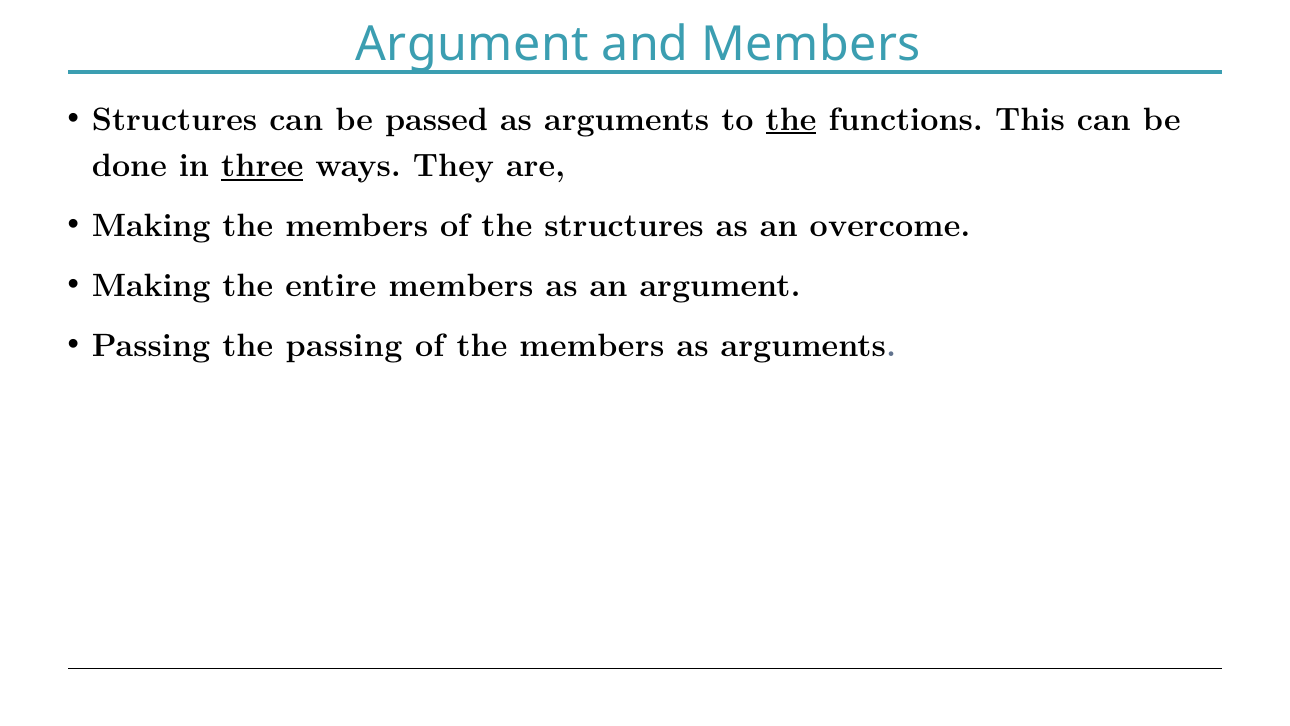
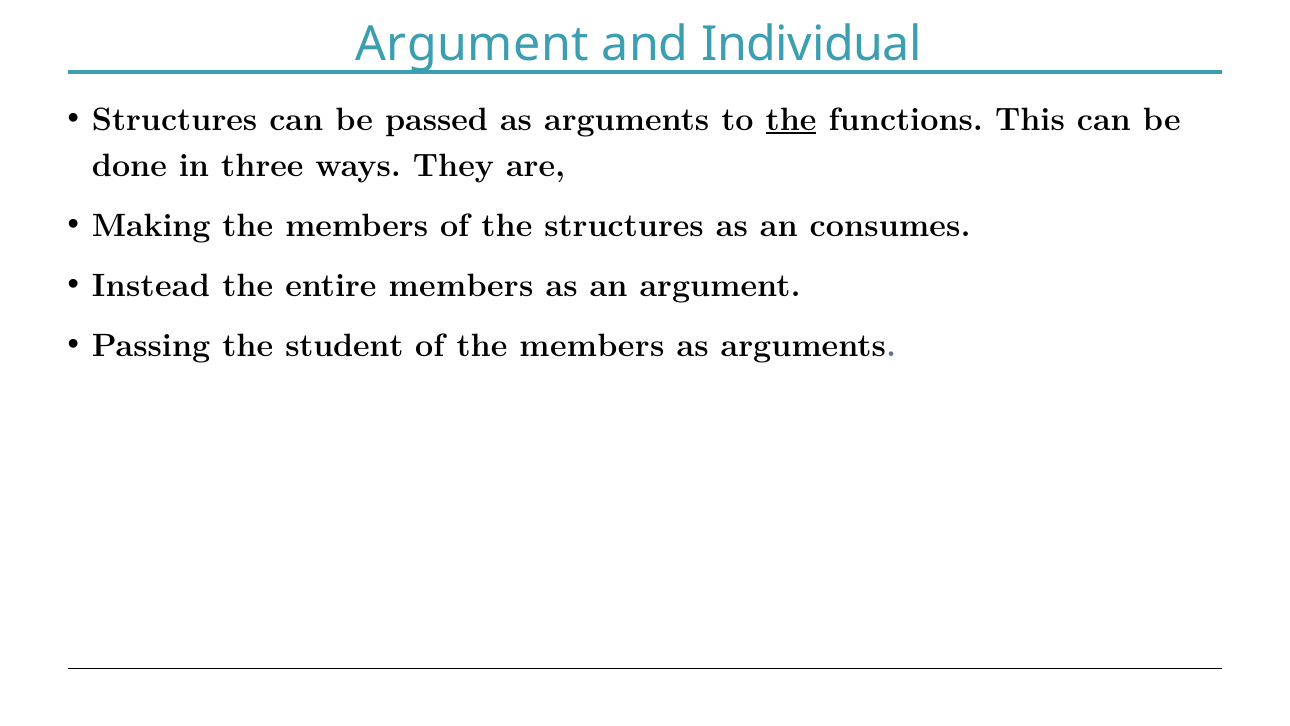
and Members: Members -> Individual
three underline: present -> none
overcome: overcome -> consumes
Making at (151, 286): Making -> Instead
the passing: passing -> student
